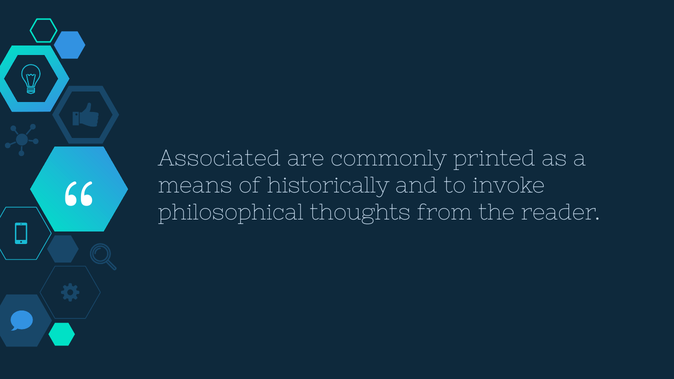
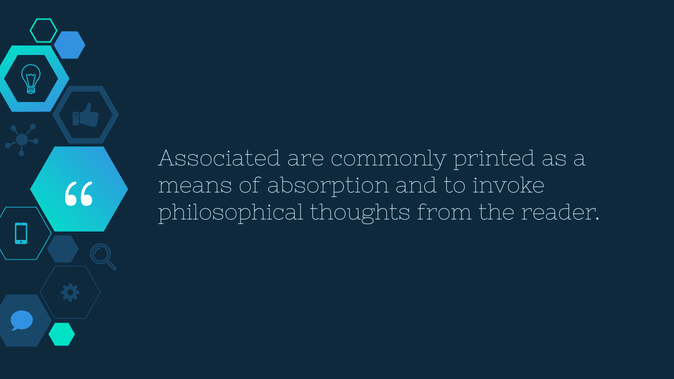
historically: historically -> absorption
